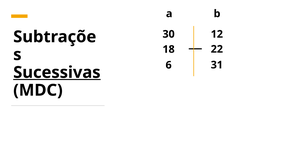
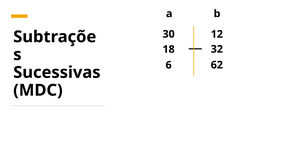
22: 22 -> 32
31: 31 -> 62
Sucessivas underline: present -> none
